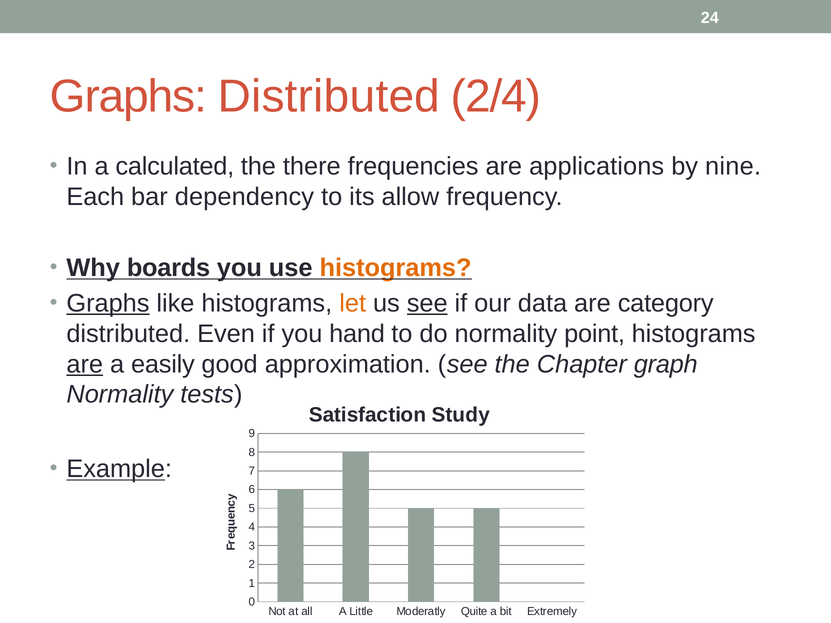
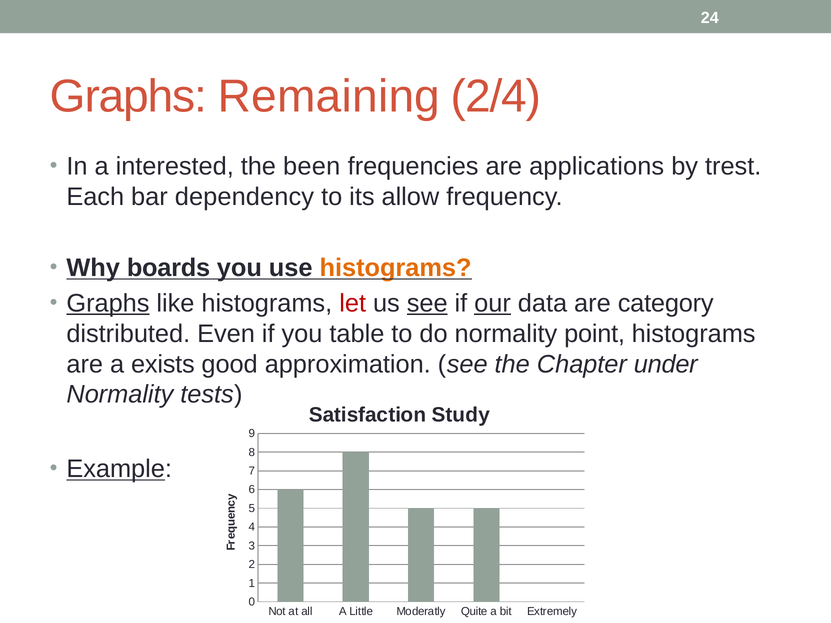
Graphs Distributed: Distributed -> Remaining
calculated: calculated -> interested
there: there -> been
nine: nine -> trest
let colour: orange -> red
our underline: none -> present
hand: hand -> table
are at (85, 364) underline: present -> none
easily: easily -> exists
graph: graph -> under
